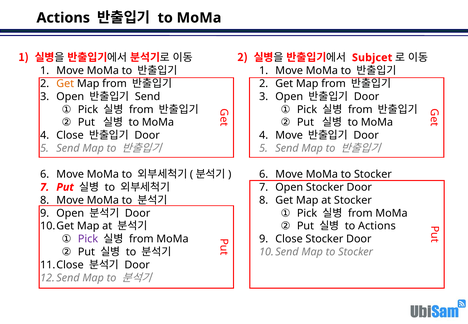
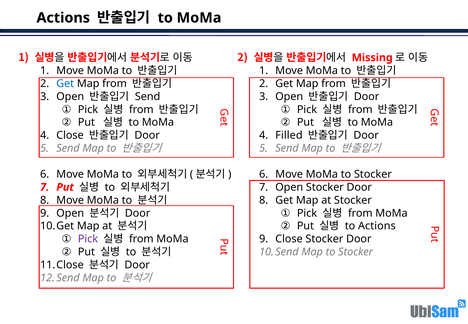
Subjcet: Subjcet -> Missing
Get at (65, 84) colour: orange -> blue
Move at (289, 135): Move -> Filled
